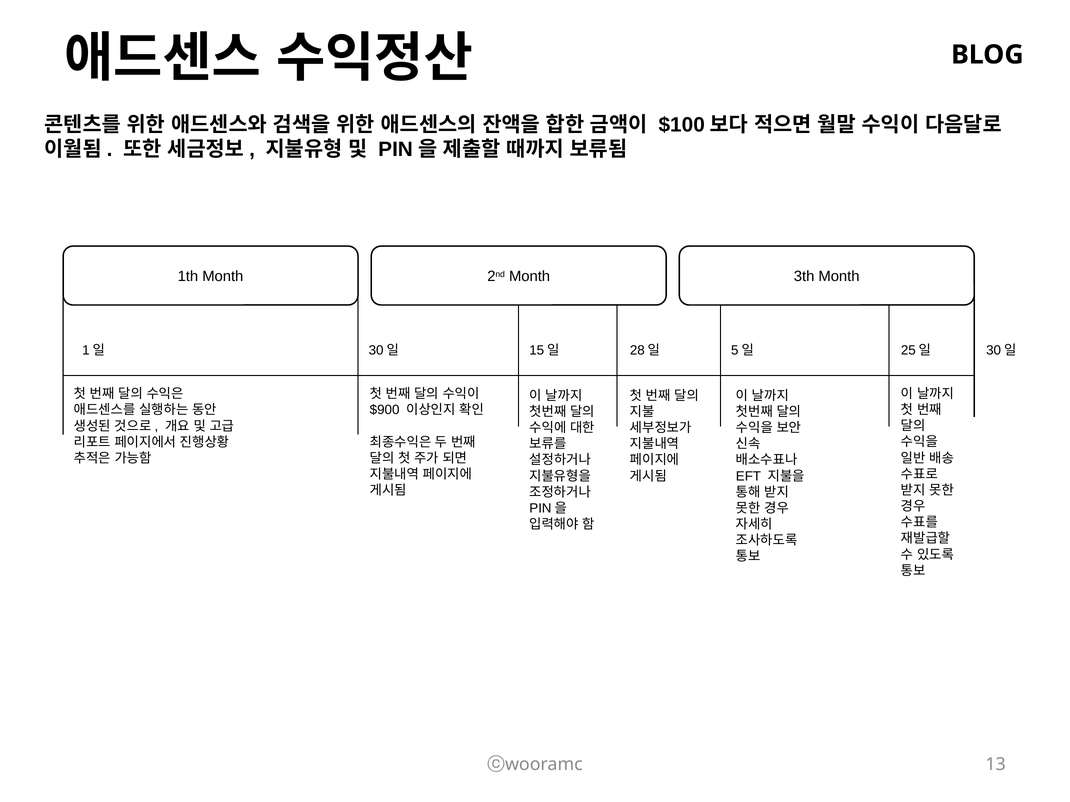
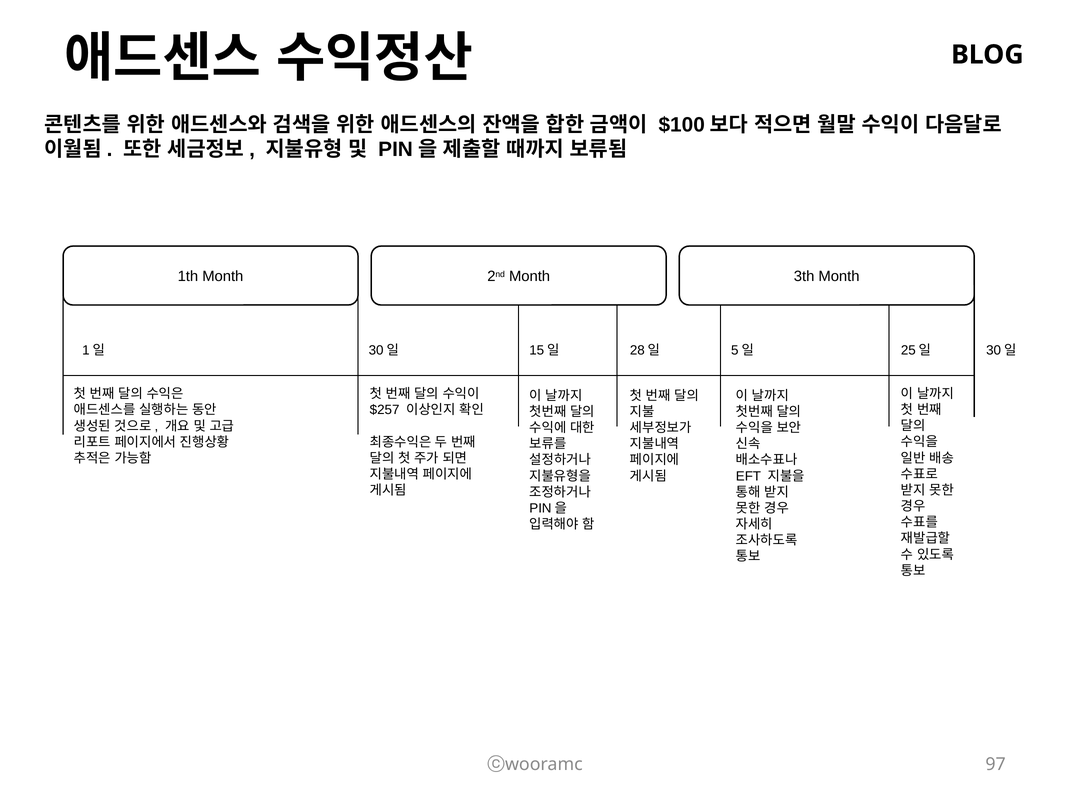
$900: $900 -> $257
13: 13 -> 97
